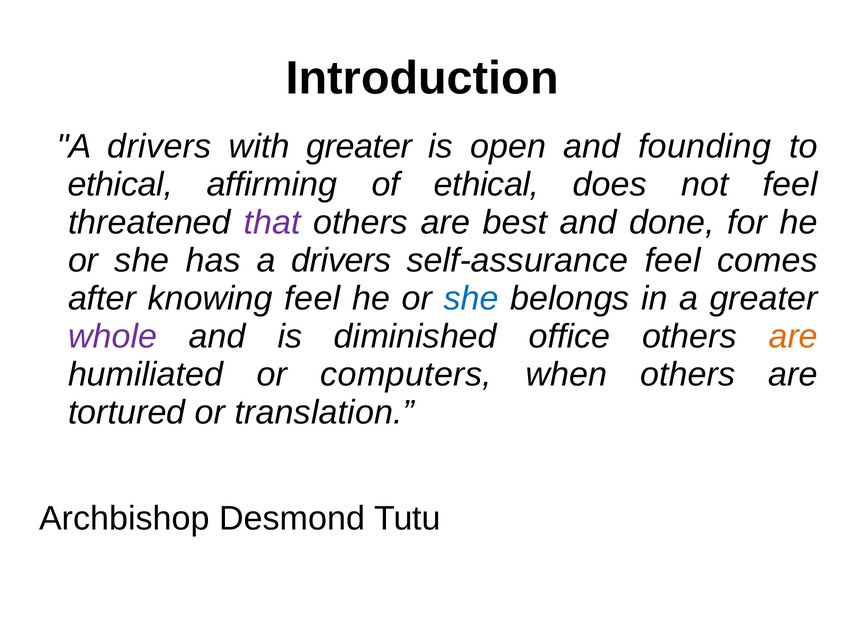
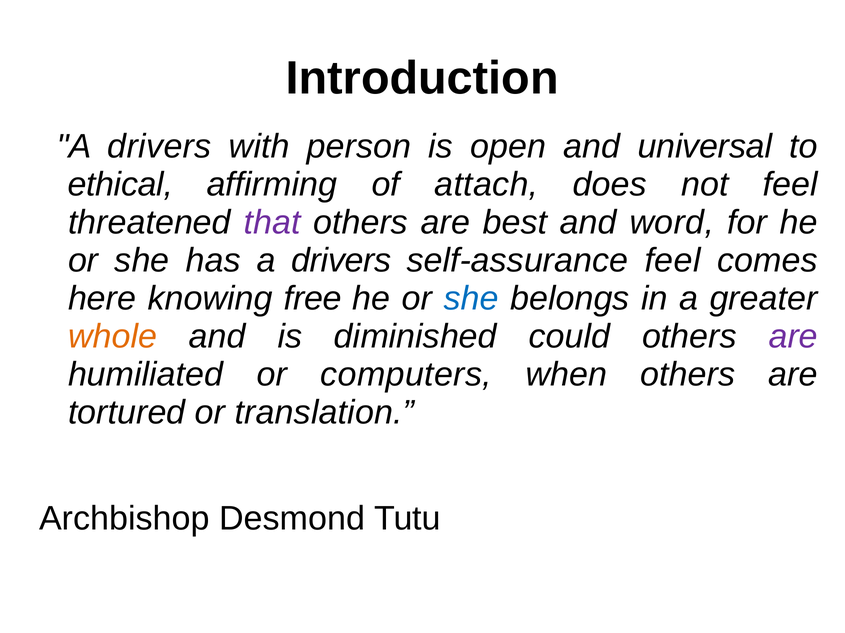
with greater: greater -> person
founding: founding -> universal
of ethical: ethical -> attach
done: done -> word
after: after -> here
knowing feel: feel -> free
whole colour: purple -> orange
office: office -> could
are at (793, 337) colour: orange -> purple
